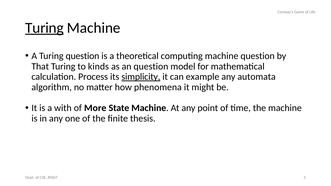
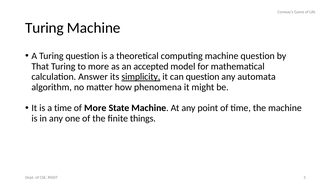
Turing at (44, 28) underline: present -> none
to kinds: kinds -> more
an question: question -> accepted
Process: Process -> Answer
can example: example -> question
a with: with -> time
thesis: thesis -> things
